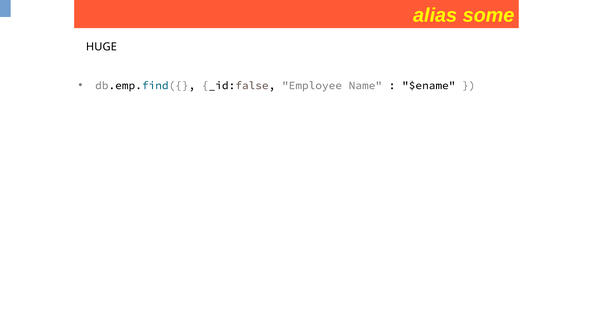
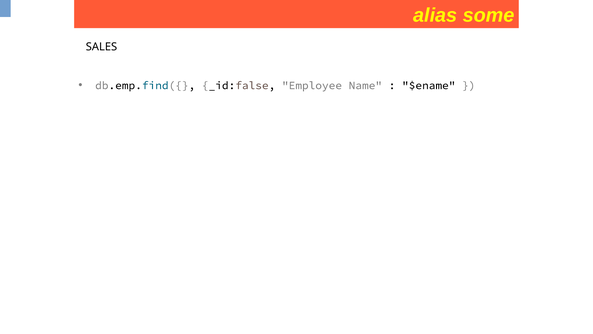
HUGE: HUGE -> SALES
